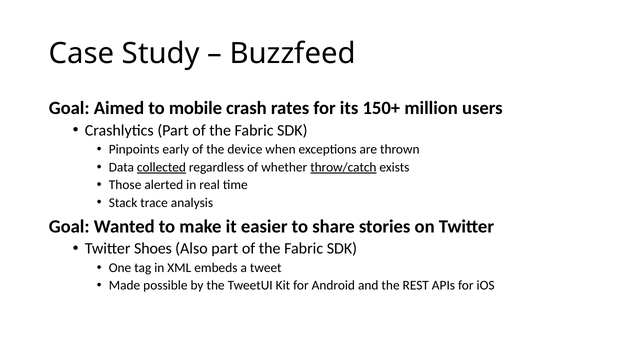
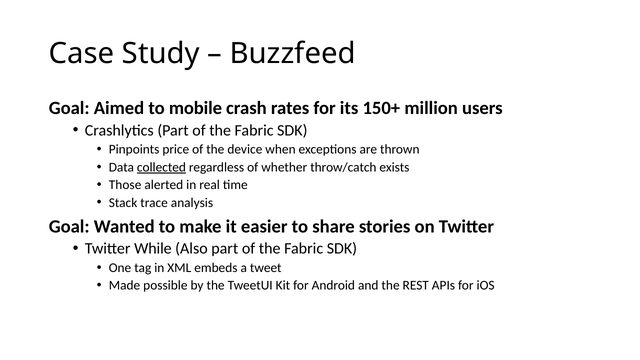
early: early -> price
throw/catch underline: present -> none
Shoes: Shoes -> While
